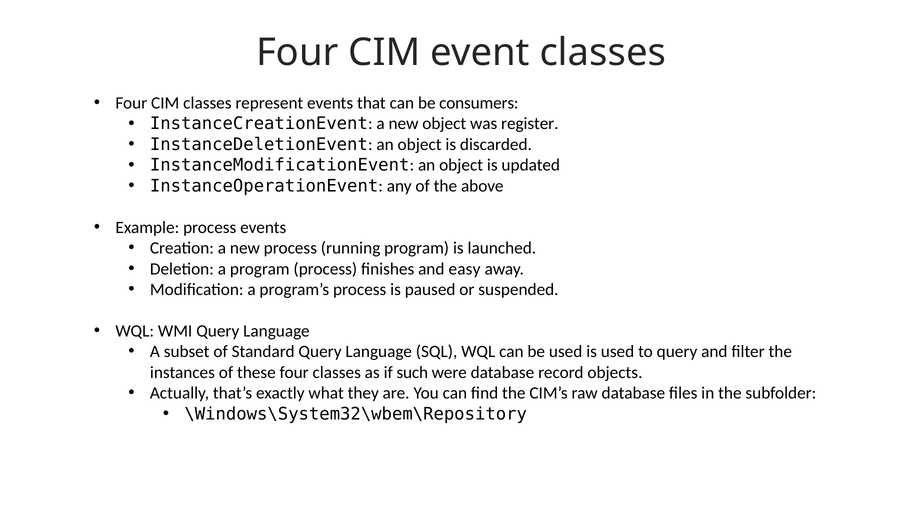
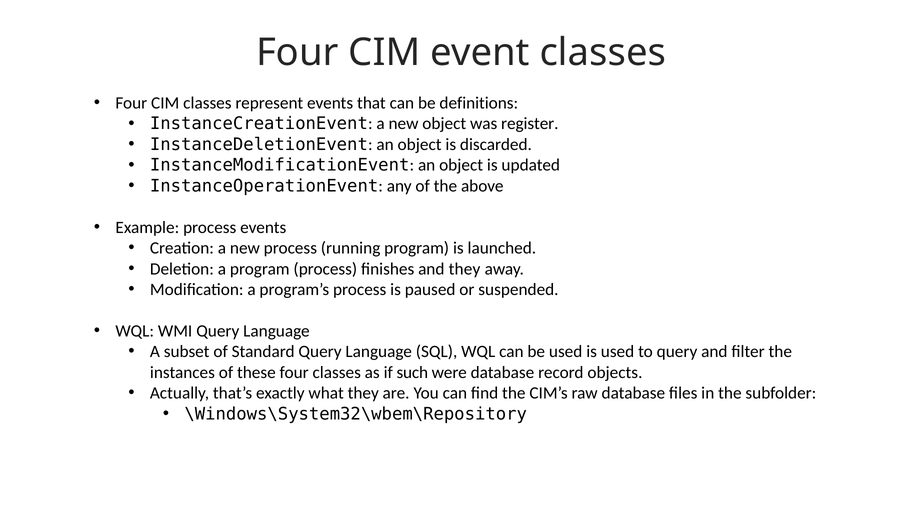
consumers: consumers -> definitions
and easy: easy -> they
